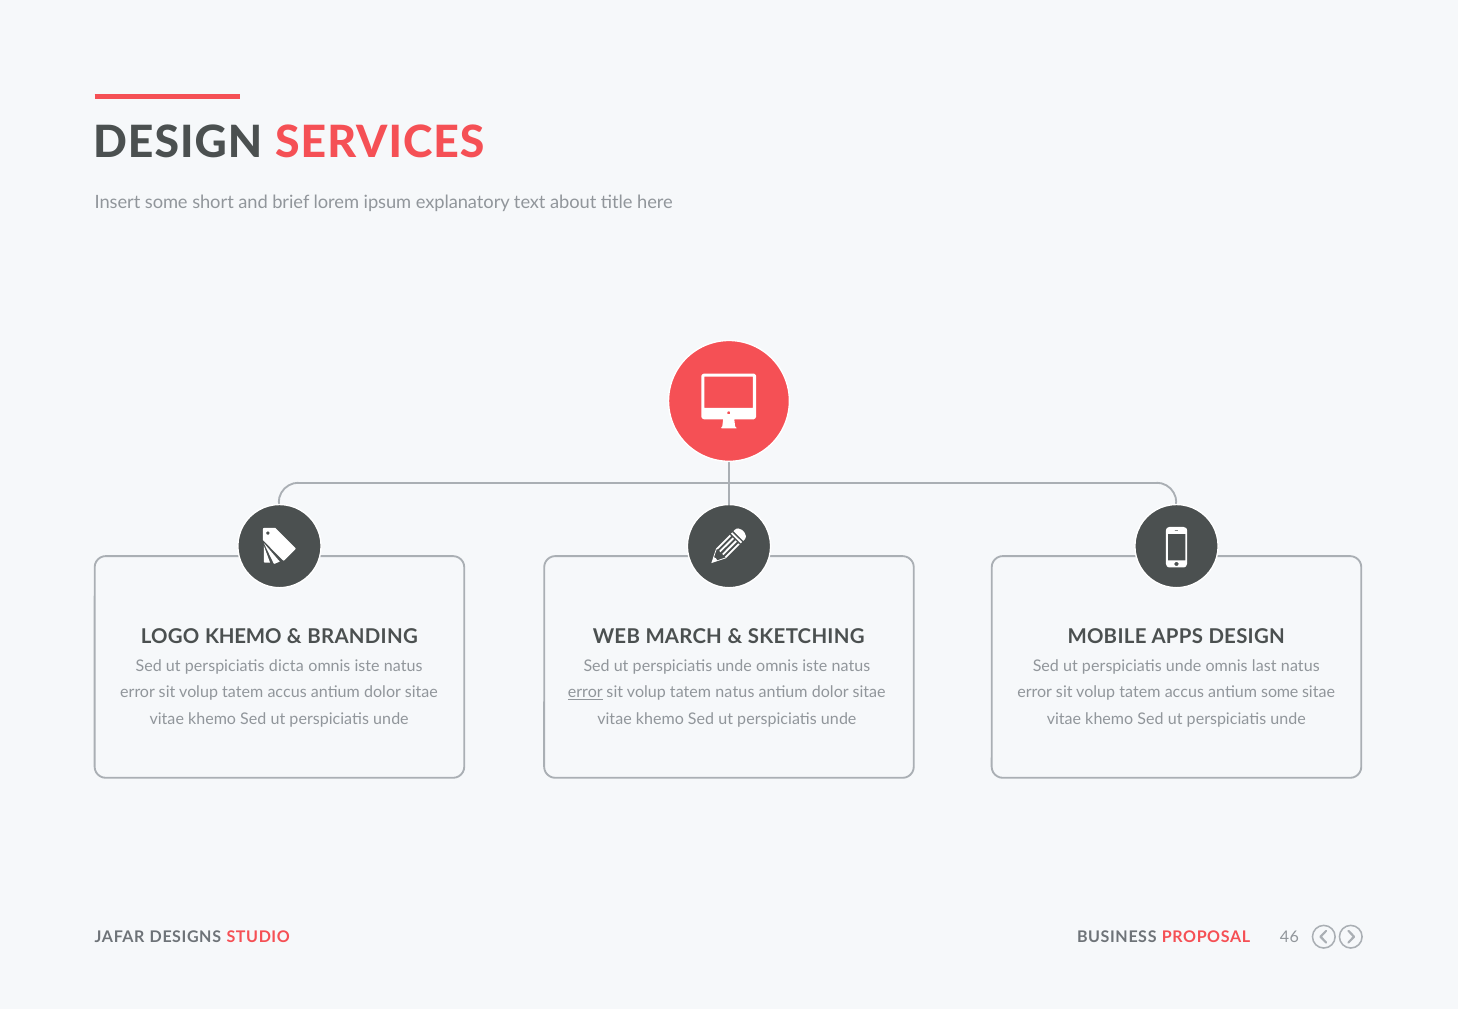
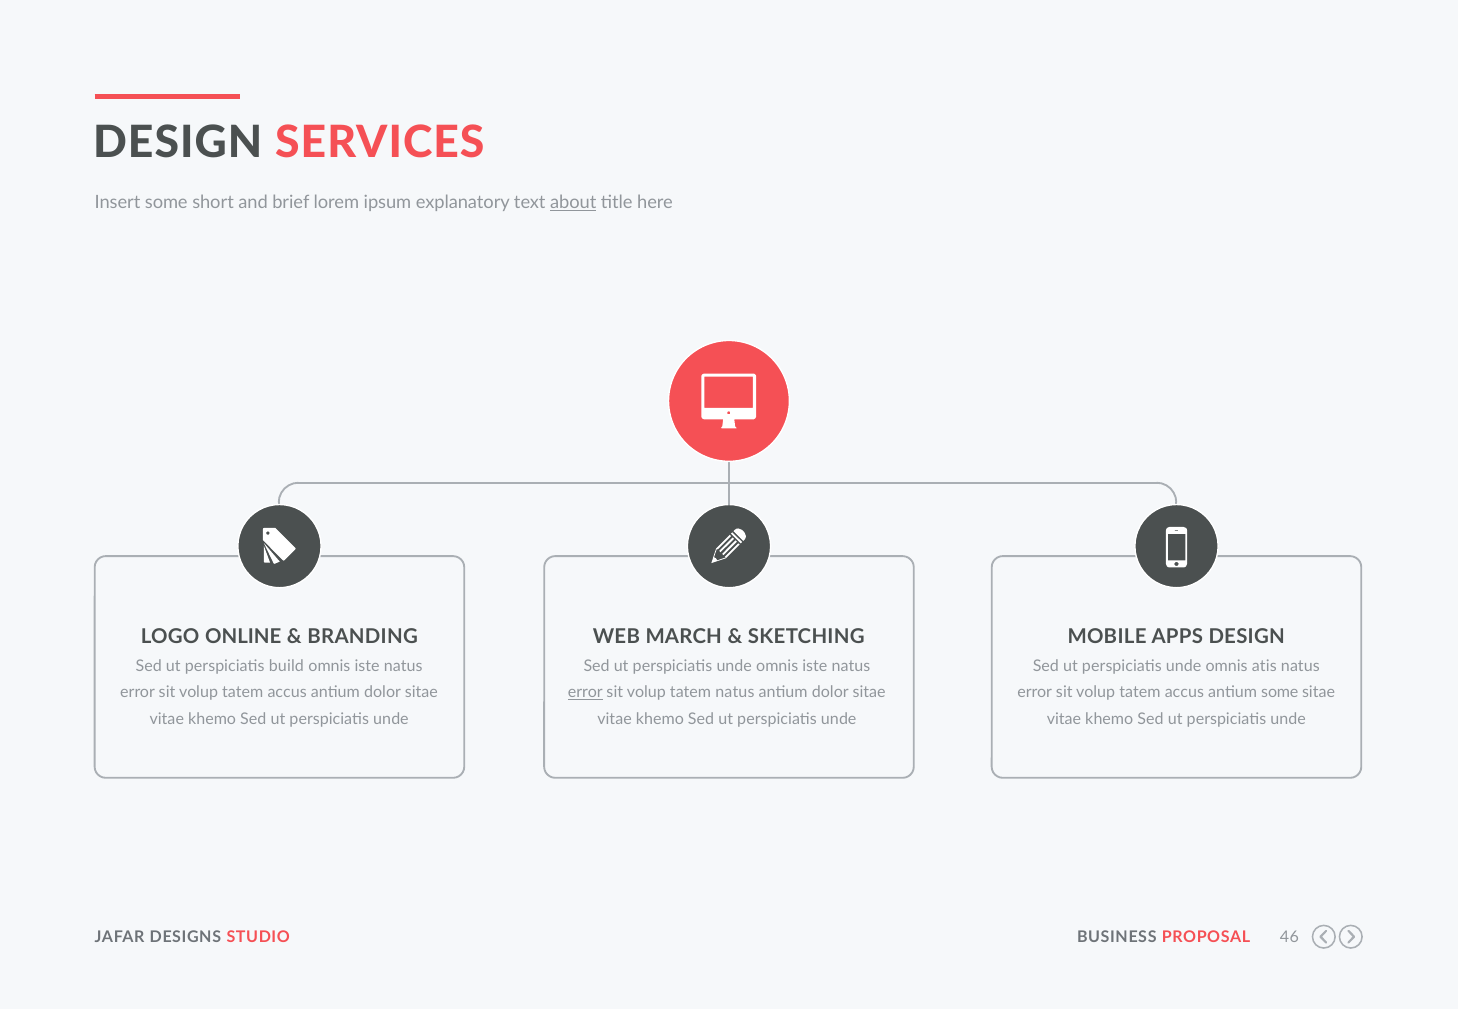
about underline: none -> present
LOGO KHEMO: KHEMO -> ONLINE
dicta: dicta -> build
last: last -> atis
